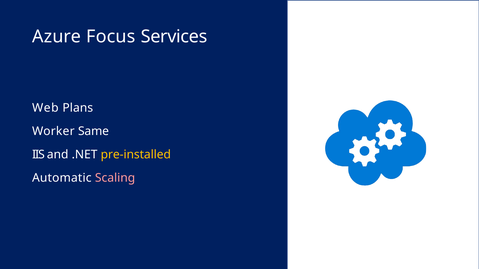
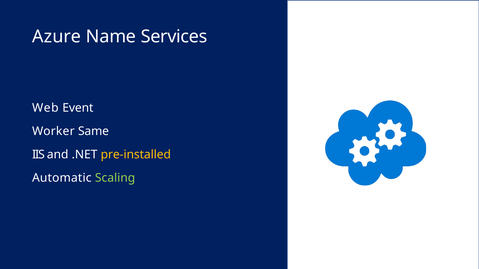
Focus: Focus -> Name
Plans: Plans -> Event
Scaling colour: pink -> light green
